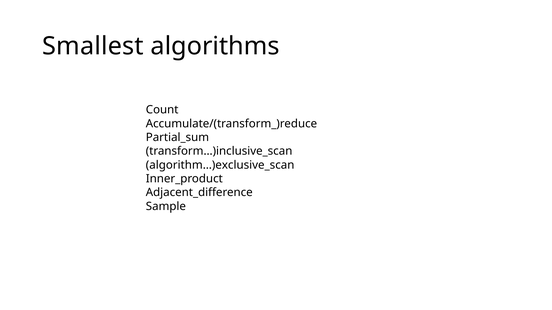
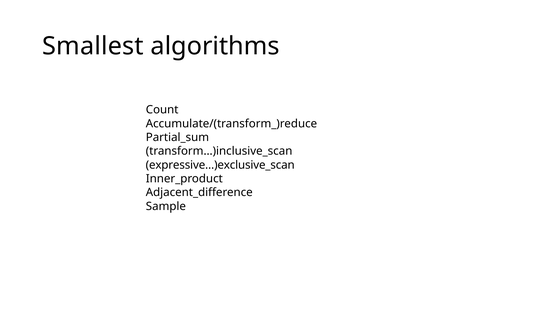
algorithm…)exclusive_scan: algorithm…)exclusive_scan -> expressive…)exclusive_scan
